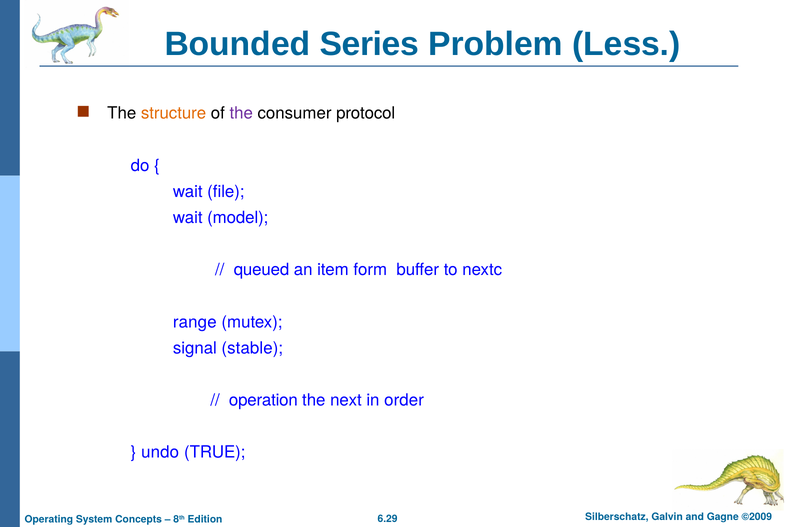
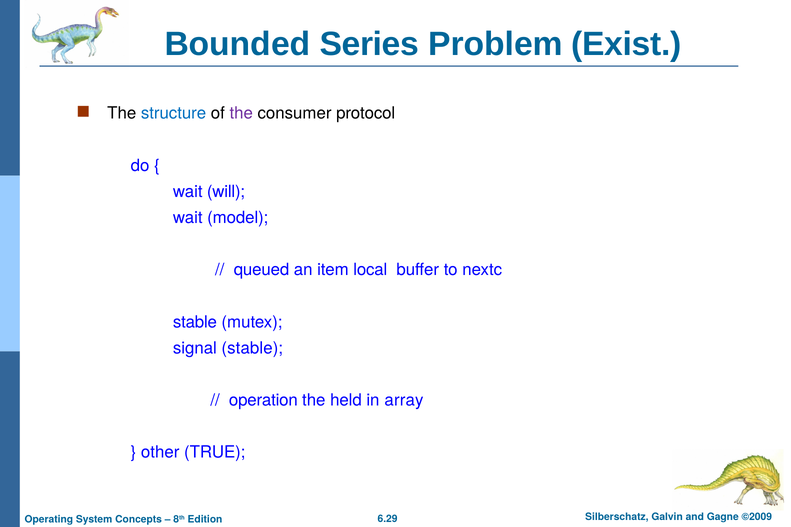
Less: Less -> Exist
structure colour: orange -> blue
file: file -> will
form: form -> local
range at (195, 322): range -> stable
next: next -> held
order: order -> array
undo: undo -> other
